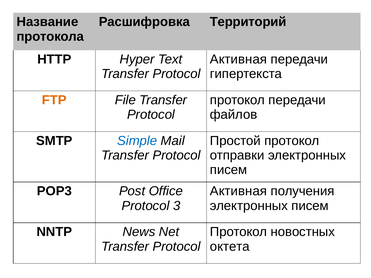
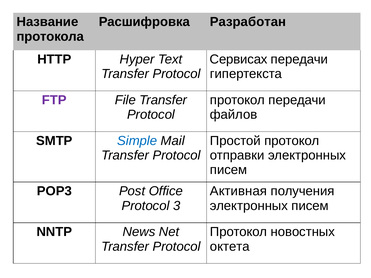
Территорий: Территорий -> Разработан
Активная at (238, 59): Активная -> Сервисах
FTP colour: orange -> purple
